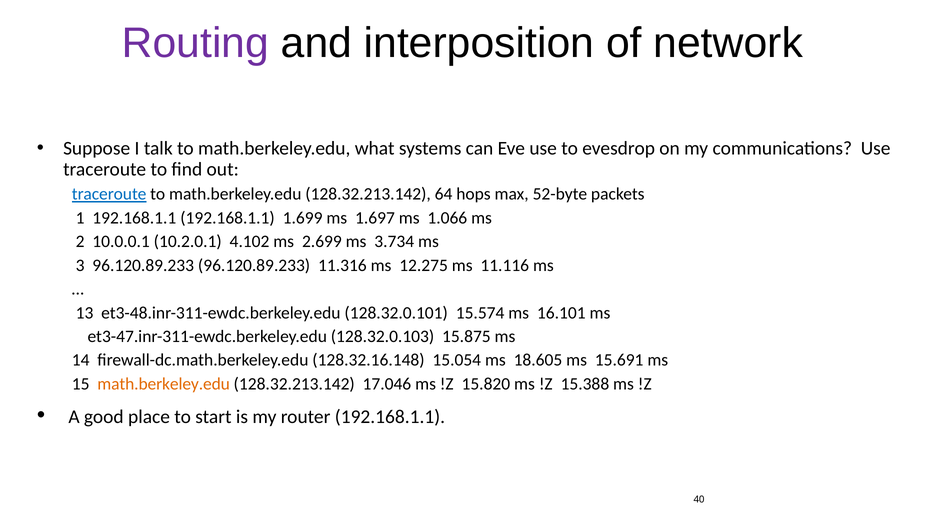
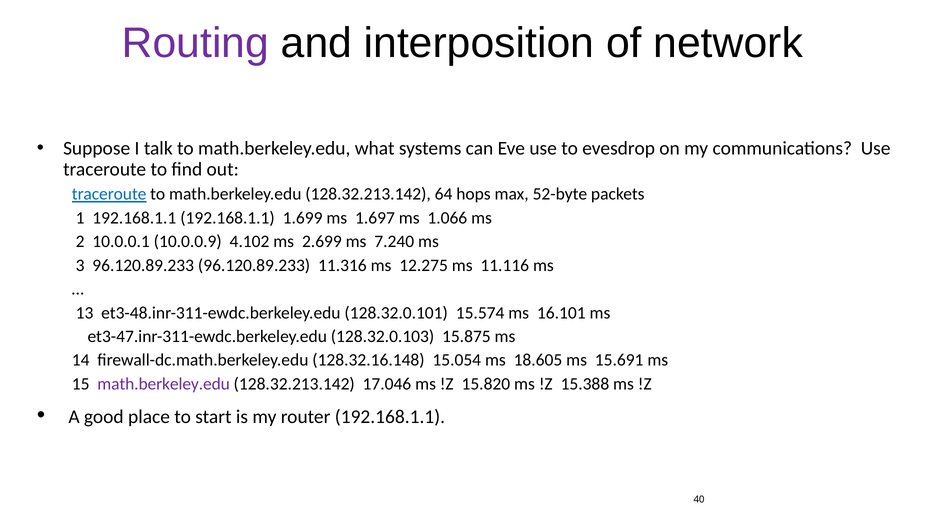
10.2.0.1: 10.2.0.1 -> 10.0.0.9
3.734: 3.734 -> 7.240
math.berkeley.edu at (164, 384) colour: orange -> purple
